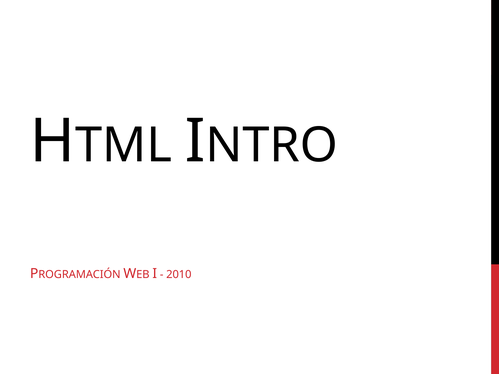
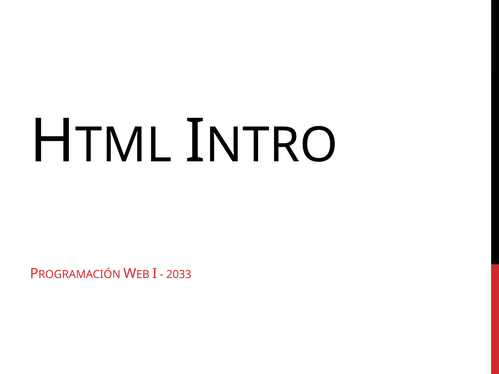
2010: 2010 -> 2033
